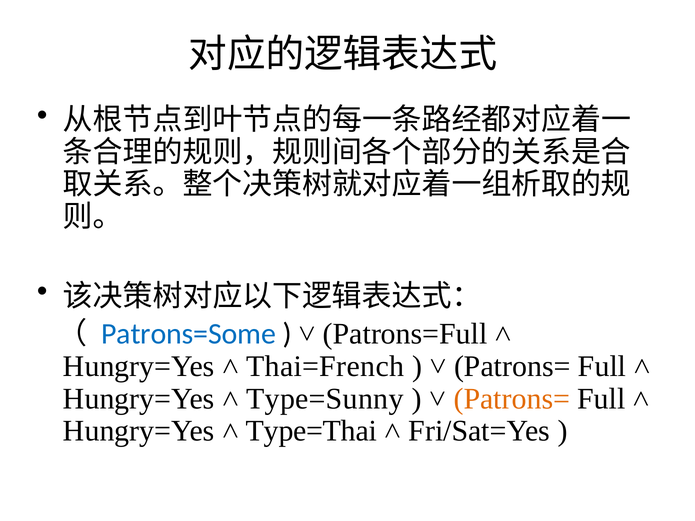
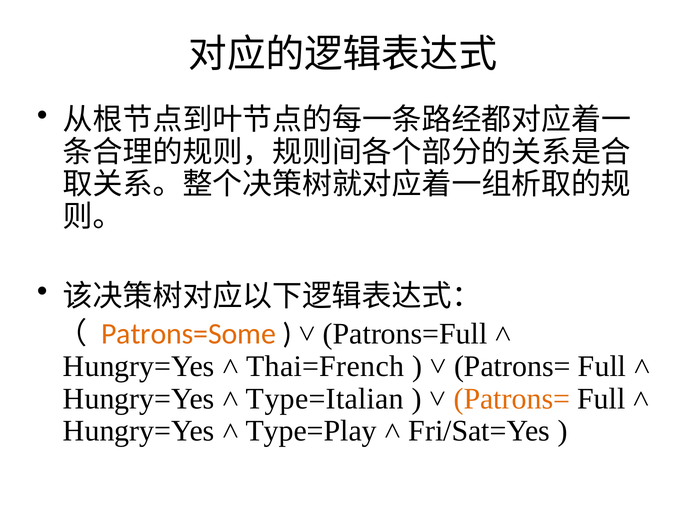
Patrons=Some colour: blue -> orange
Type=Sunny: Type=Sunny -> Type=Italian
Type=Thai: Type=Thai -> Type=Play
